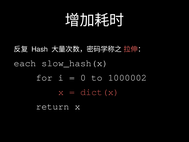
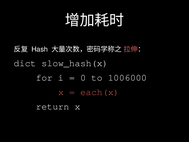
each: each -> dict
1000002: 1000002 -> 1006000
dict(x: dict(x -> each(x
